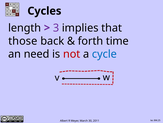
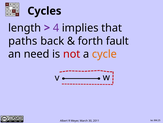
3: 3 -> 4
those: those -> paths
time: time -> fault
cycle colour: blue -> orange
